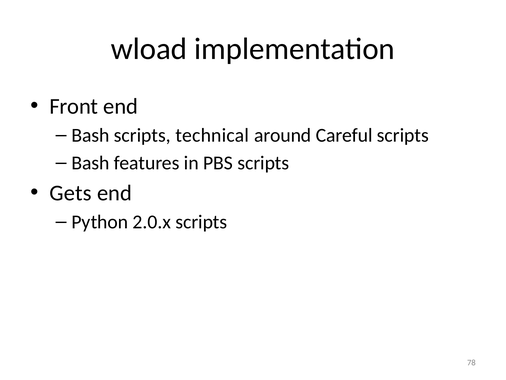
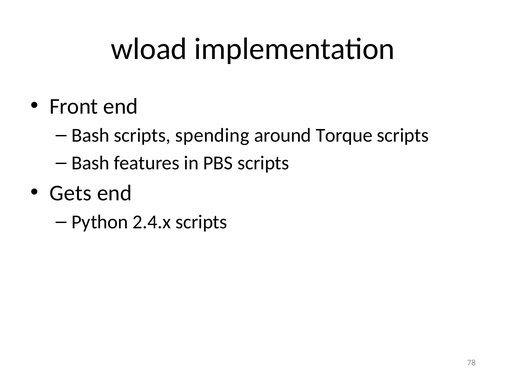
technical: technical -> spending
Careful: Careful -> Torque
2.0.x: 2.0.x -> 2.4.x
